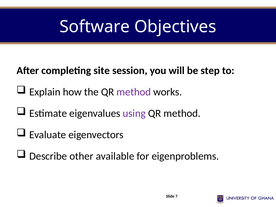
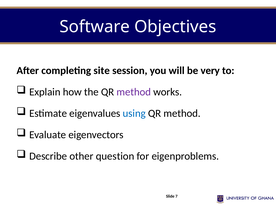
step: step -> very
using colour: purple -> blue
available: available -> question
